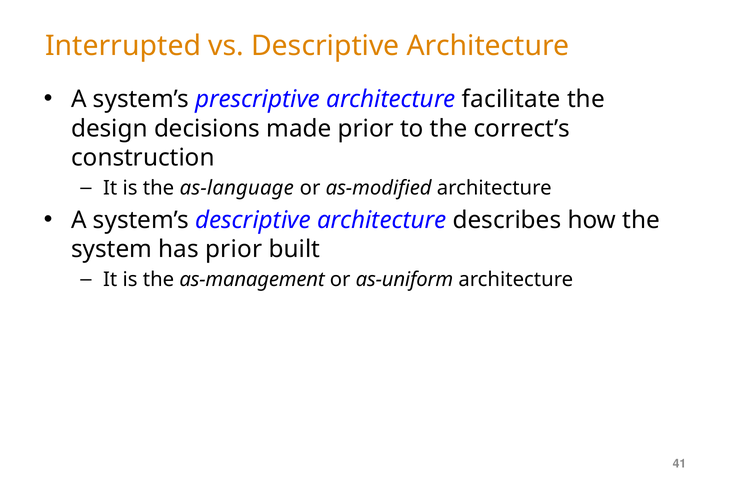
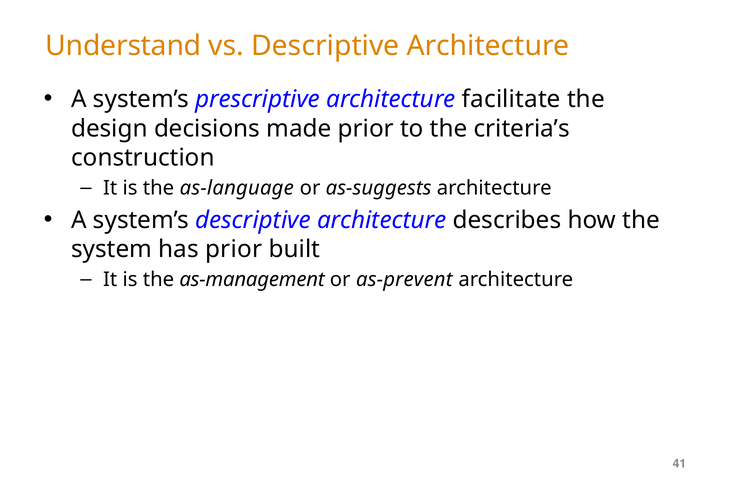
Interrupted: Interrupted -> Understand
correct’s: correct’s -> criteria’s
as-modified: as-modified -> as-suggests
as-uniform: as-uniform -> as-prevent
